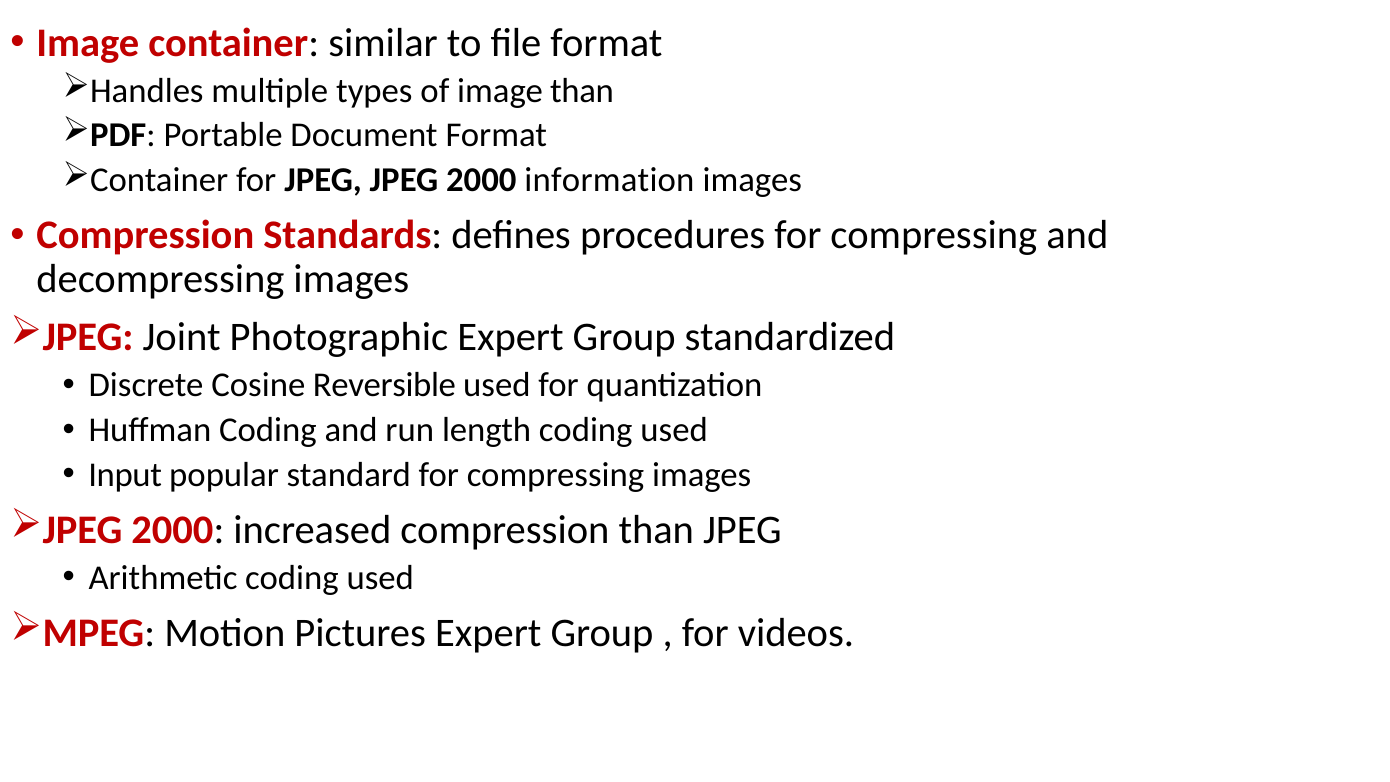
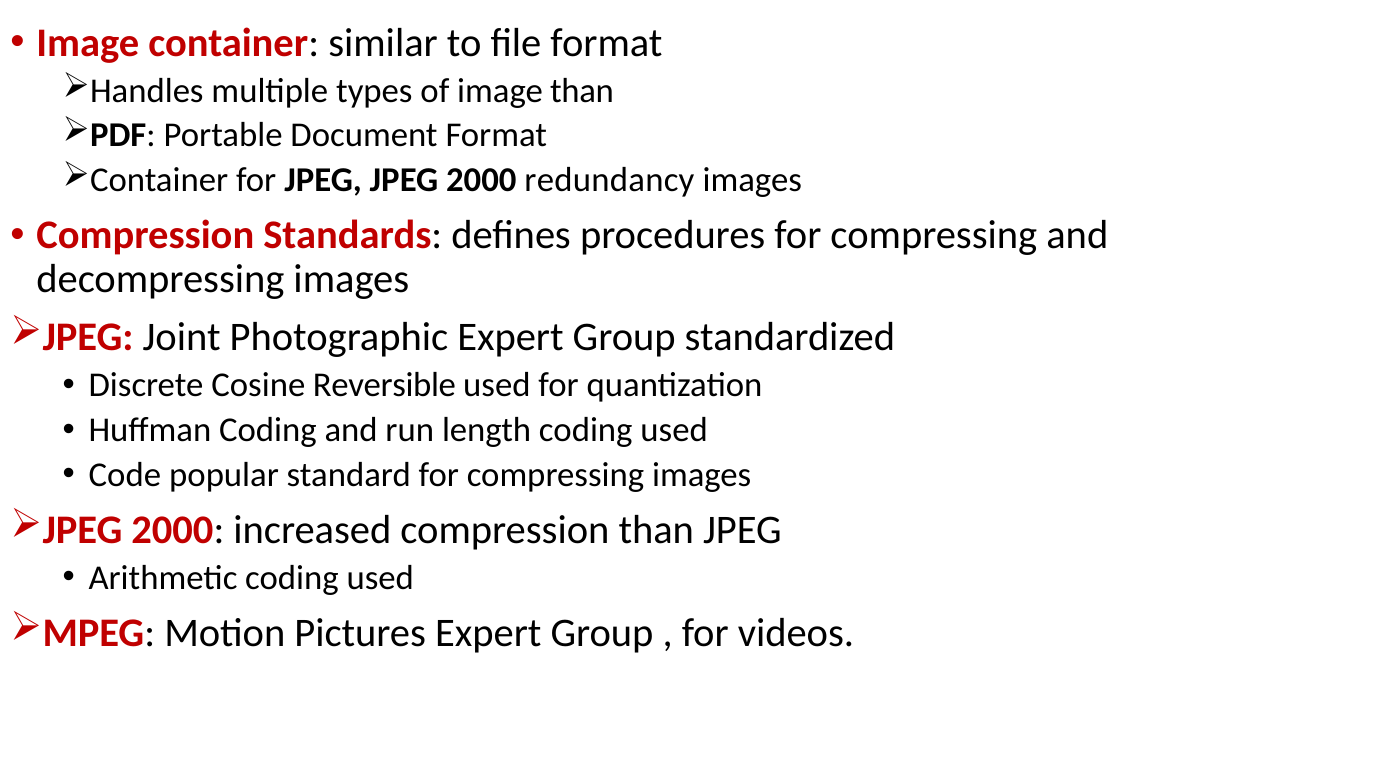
information: information -> redundancy
Input: Input -> Code
